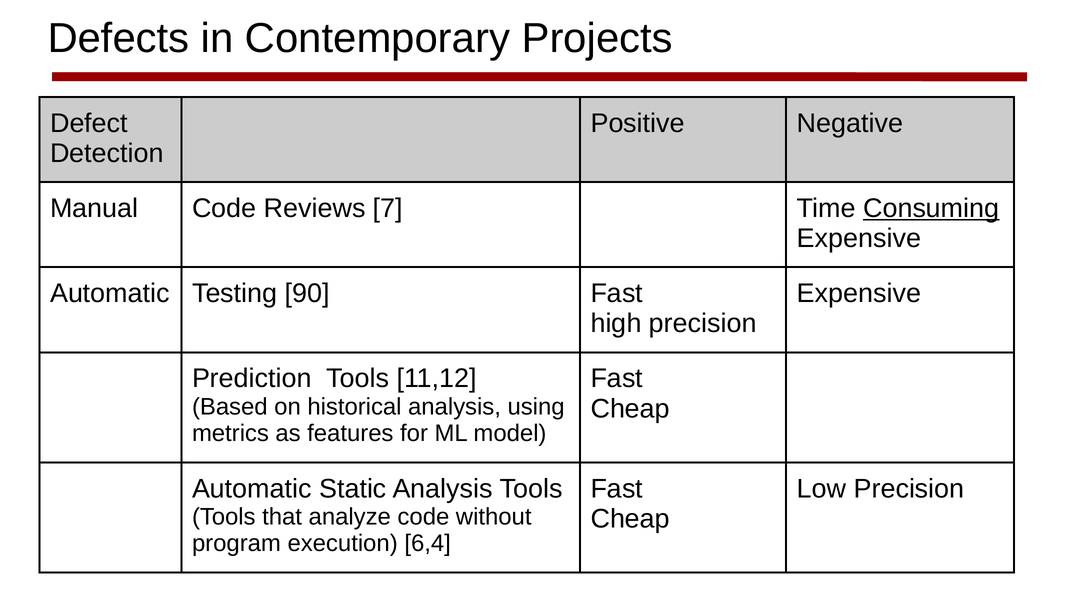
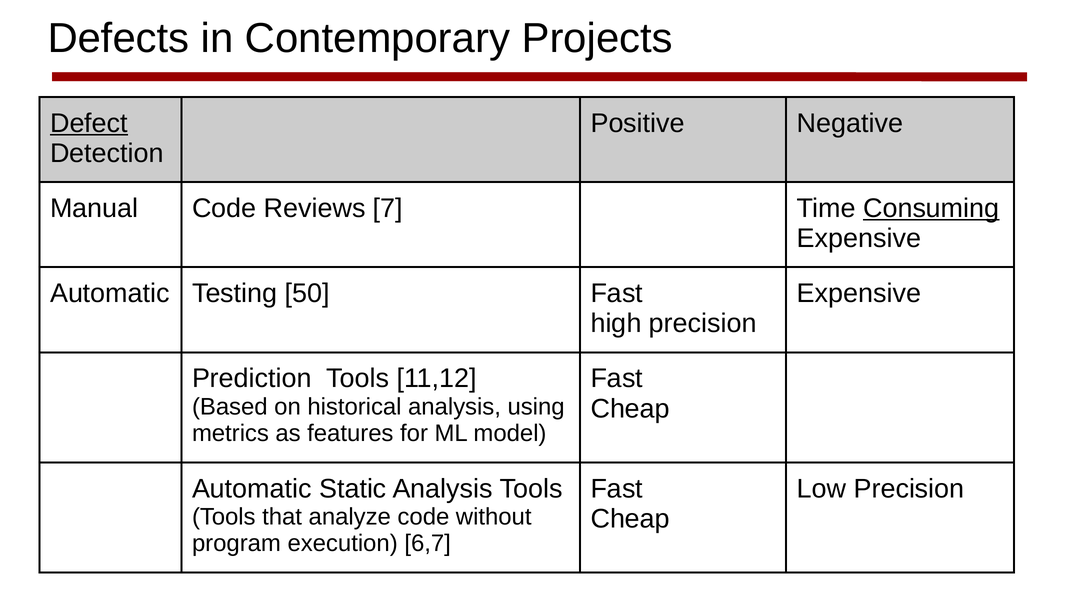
Defect at (89, 123) underline: none -> present
90: 90 -> 50
6,4: 6,4 -> 6,7
